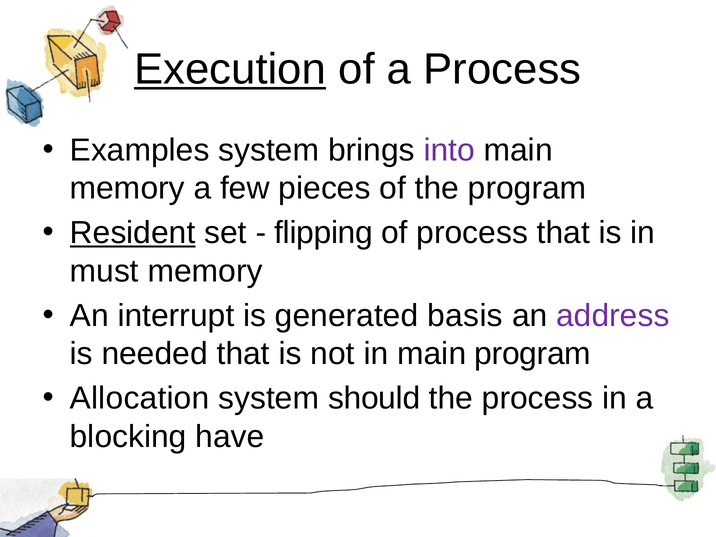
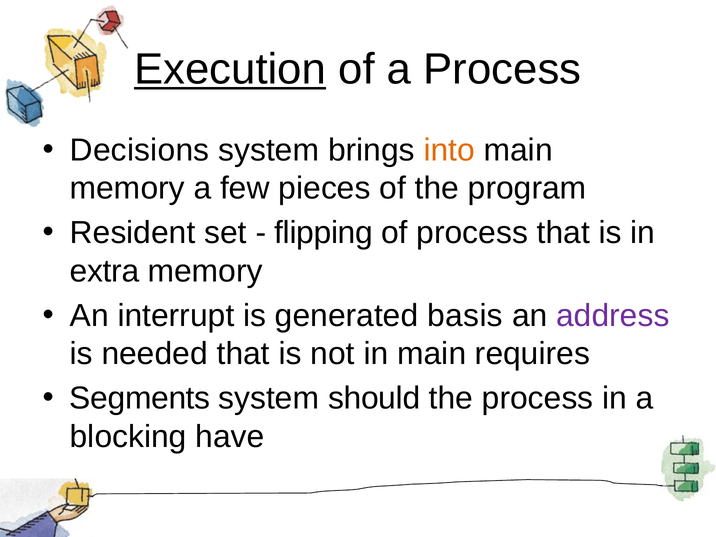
Examples: Examples -> Decisions
into colour: purple -> orange
Resident underline: present -> none
must: must -> extra
main program: program -> requires
Allocation: Allocation -> Segments
